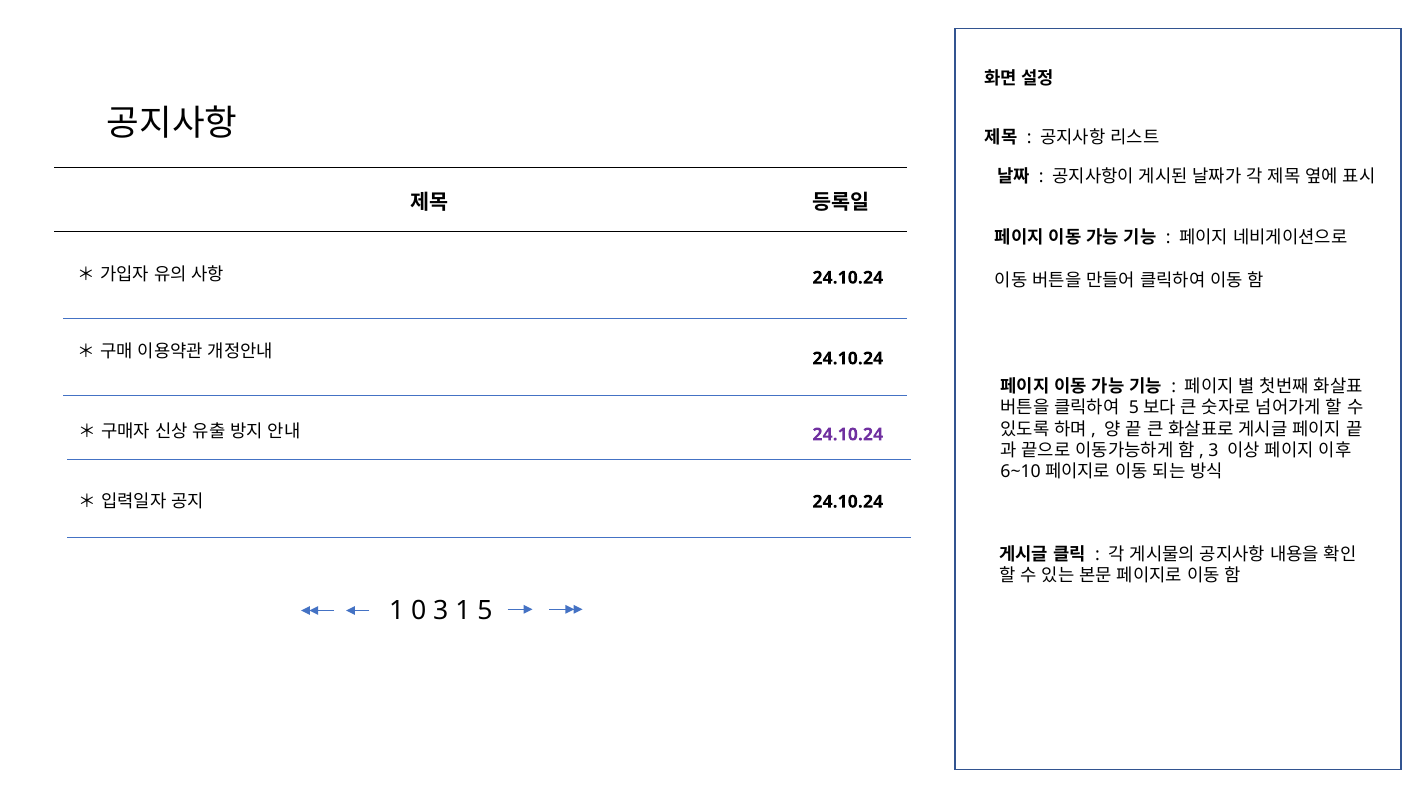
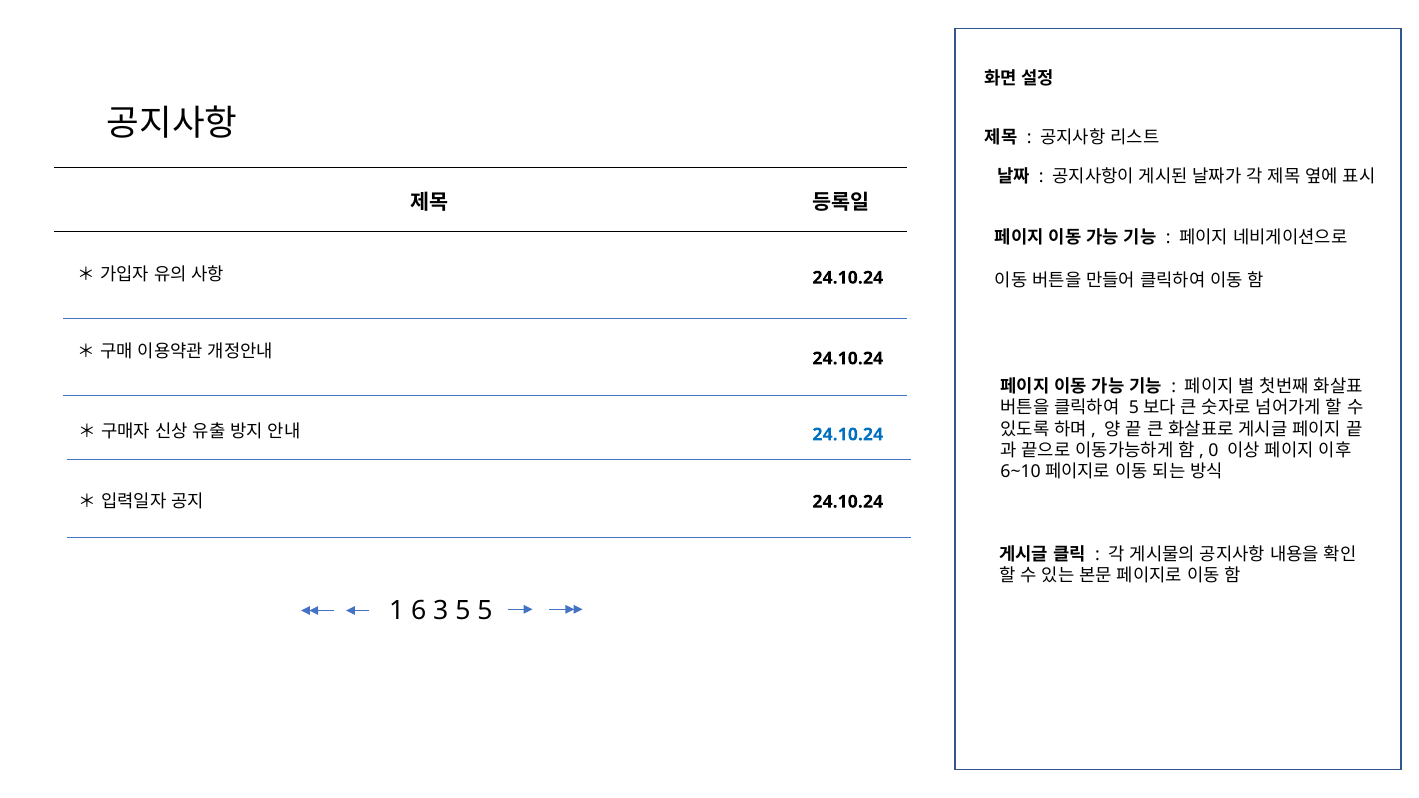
24.10.24 at (848, 435) colour: purple -> blue
3 at (1213, 451): 3 -> 0
0: 0 -> 6
3 1: 1 -> 5
